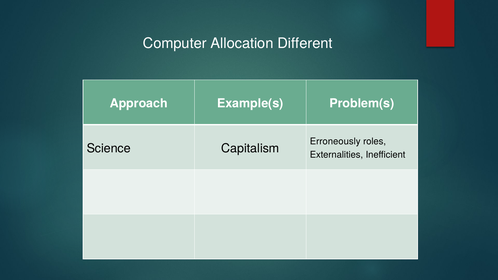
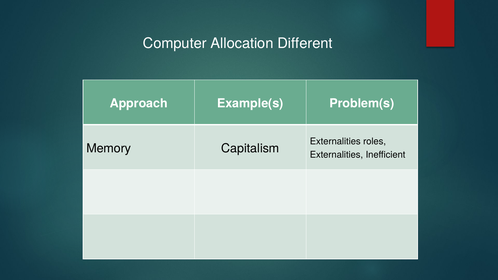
Erroneously at (335, 141): Erroneously -> Externalities
Science: Science -> Memory
